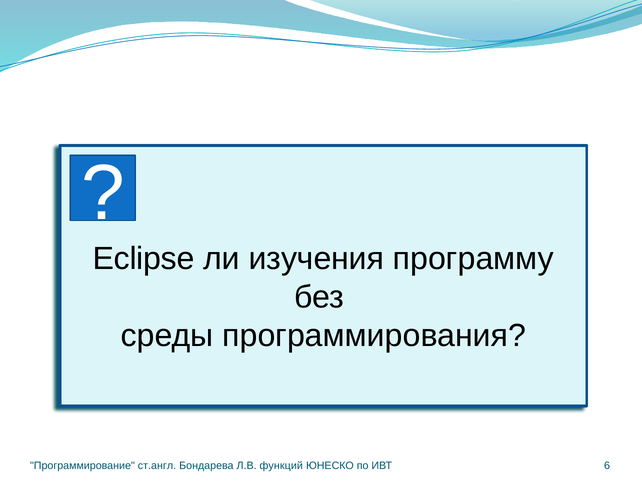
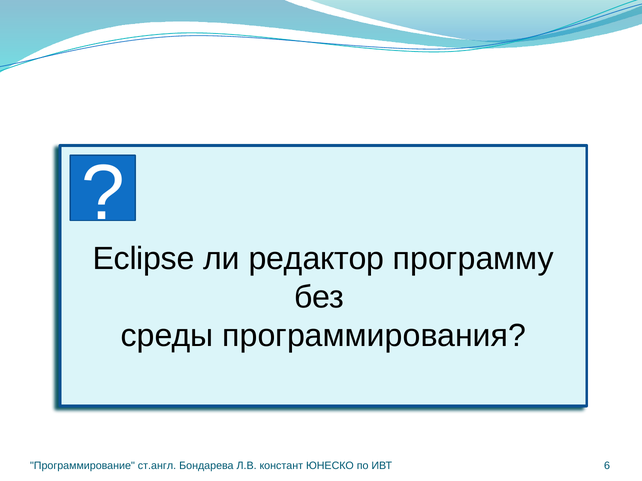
изучения: изучения -> редактор
функций: функций -> констант
